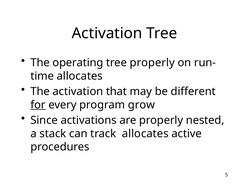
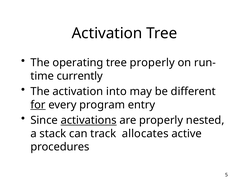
allocates at (80, 76): allocates -> currently
that: that -> into
grow: grow -> entry
activations underline: none -> present
